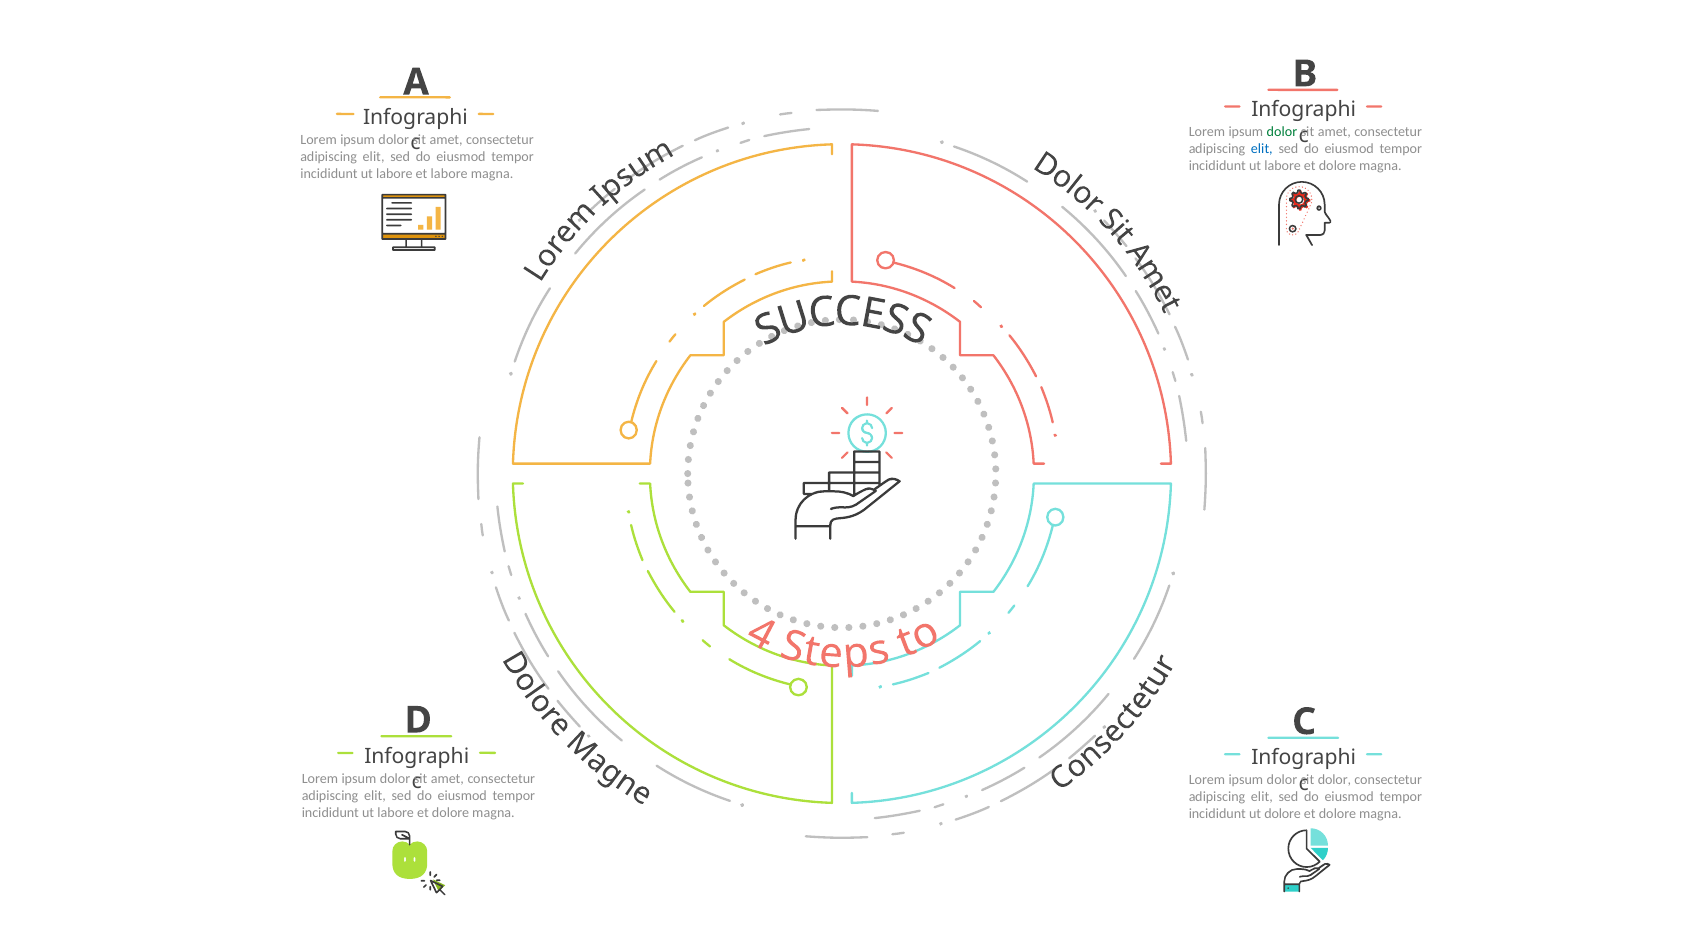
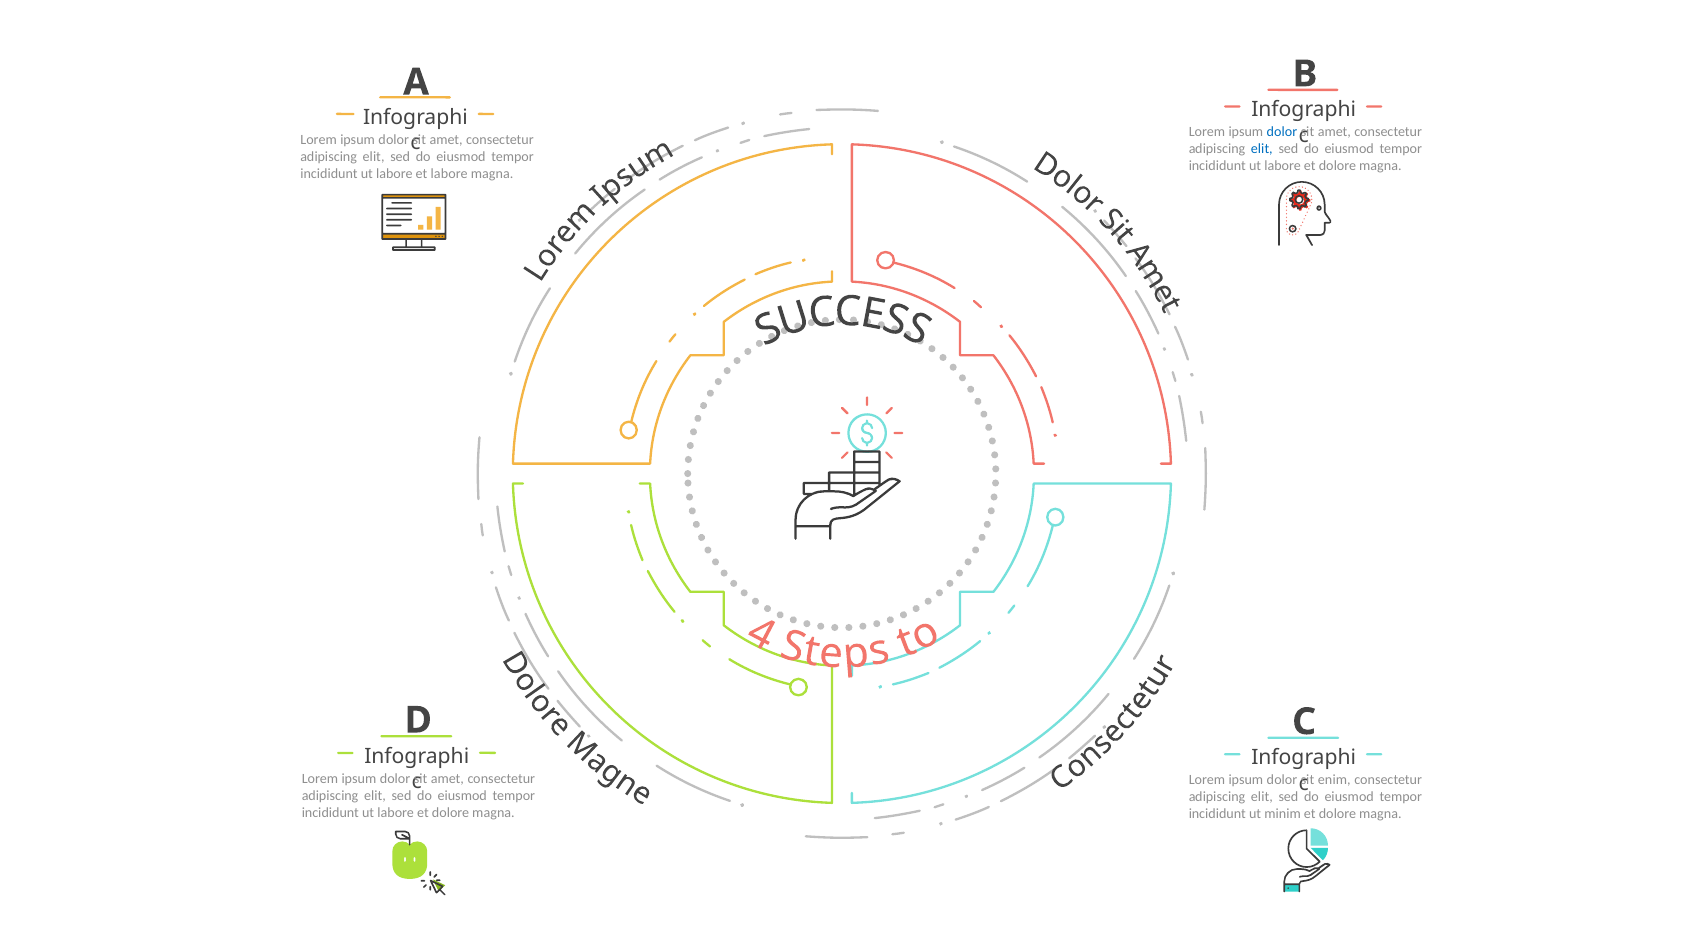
dolor at (1282, 132) colour: green -> blue
dolor at (1334, 780): dolor -> enim
ut dolore: dolore -> minim
